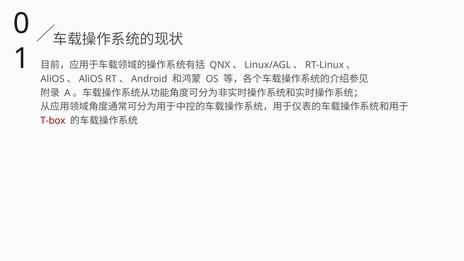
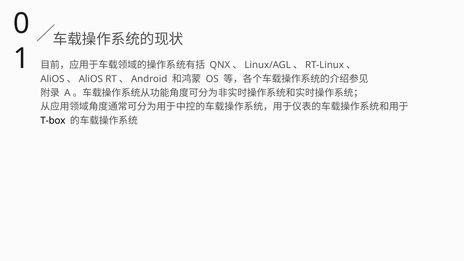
T-box colour: red -> black
